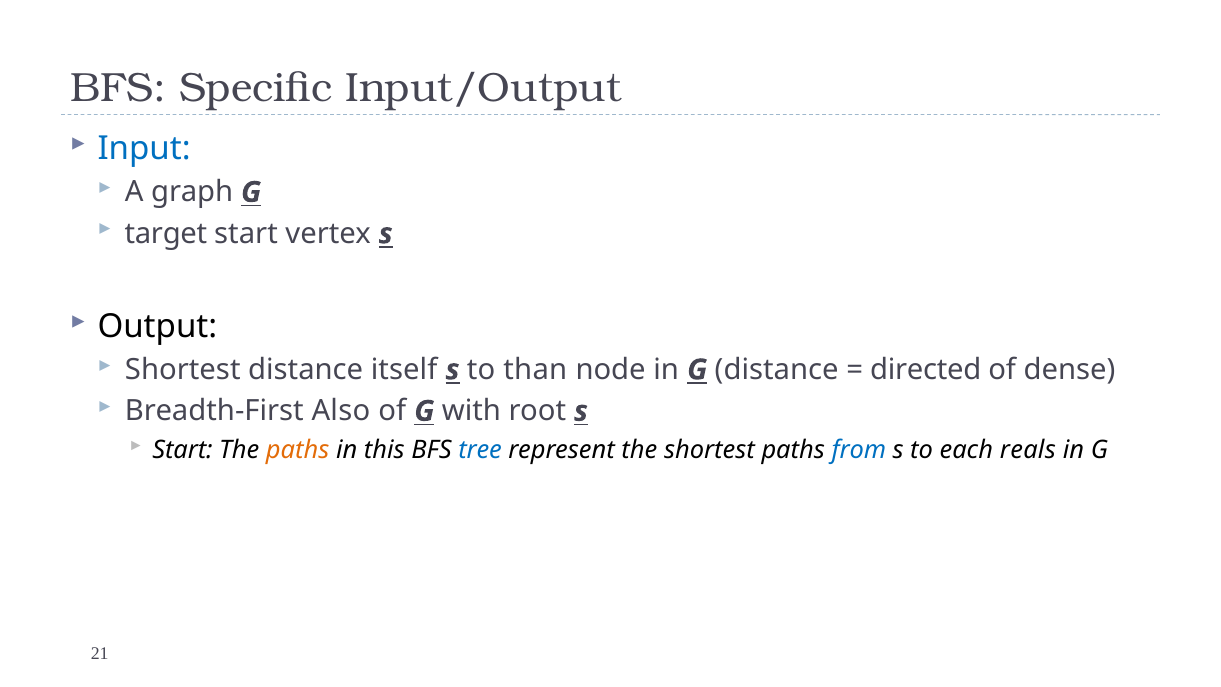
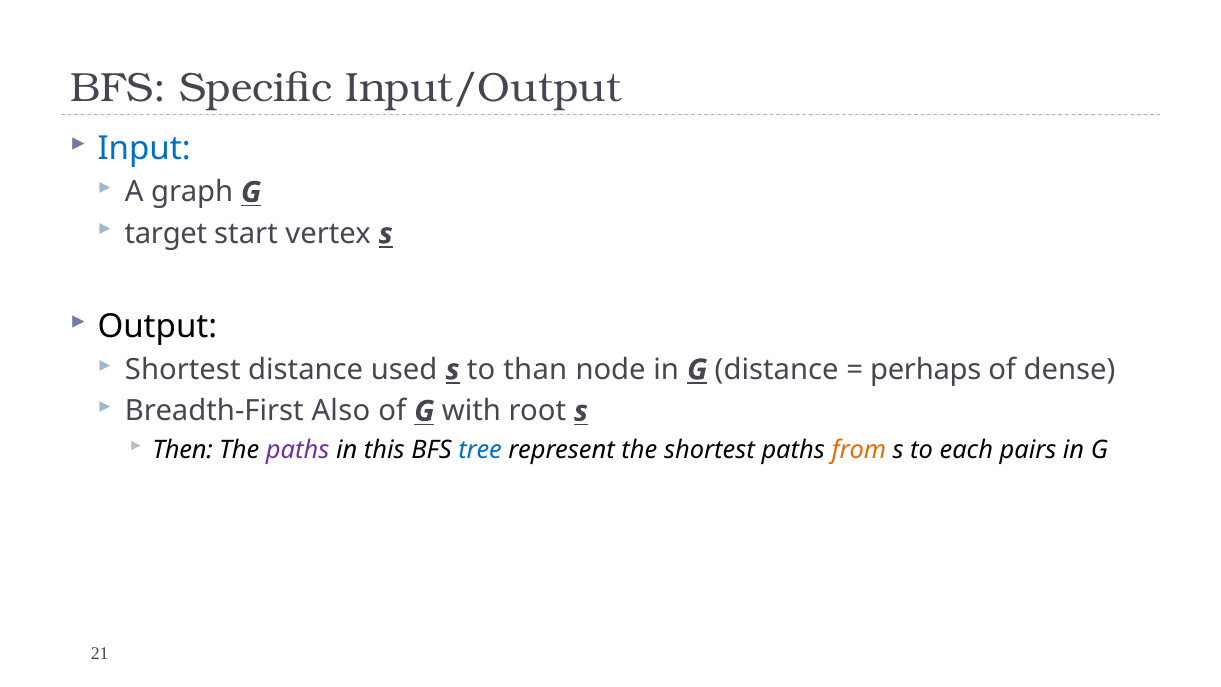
itself: itself -> used
directed: directed -> perhaps
Start at (183, 450): Start -> Then
paths at (298, 450) colour: orange -> purple
from colour: blue -> orange
reals: reals -> pairs
